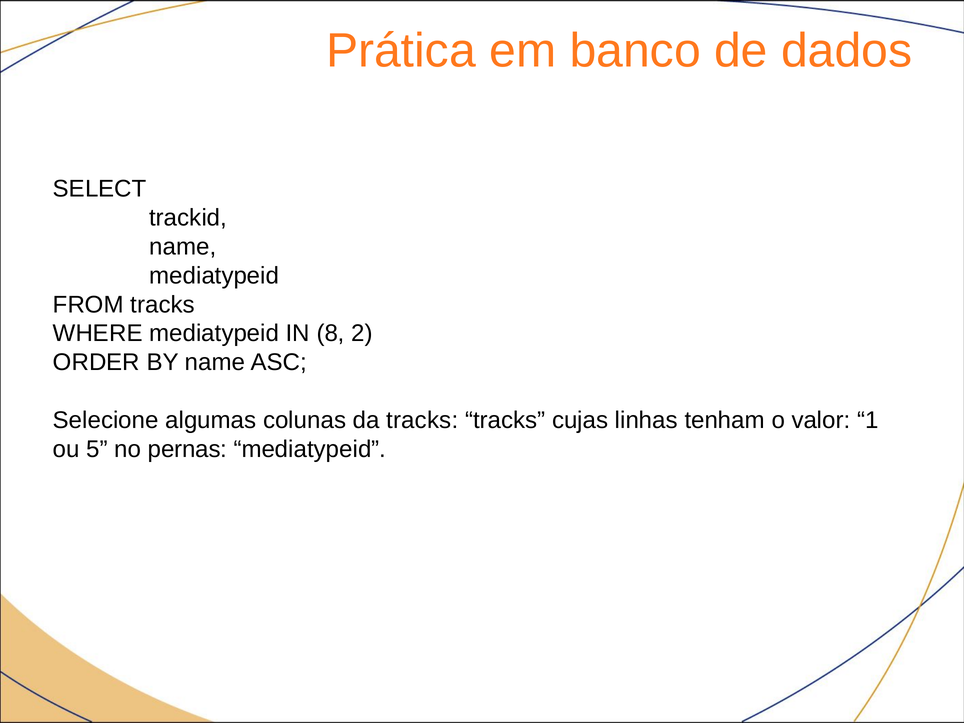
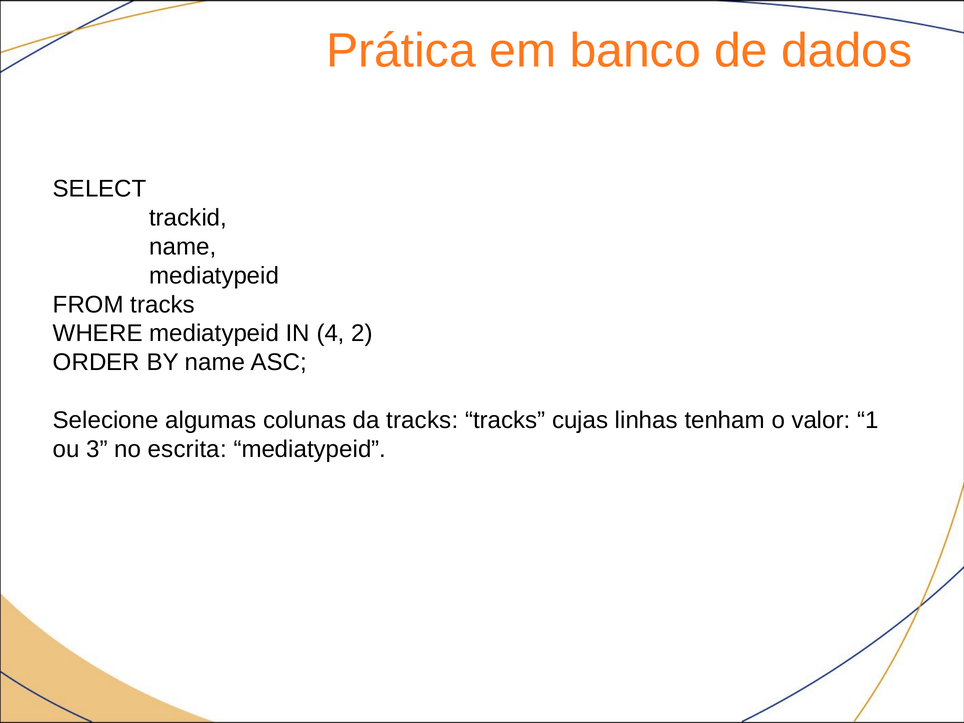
8: 8 -> 4
5: 5 -> 3
pernas: pernas -> escrita
